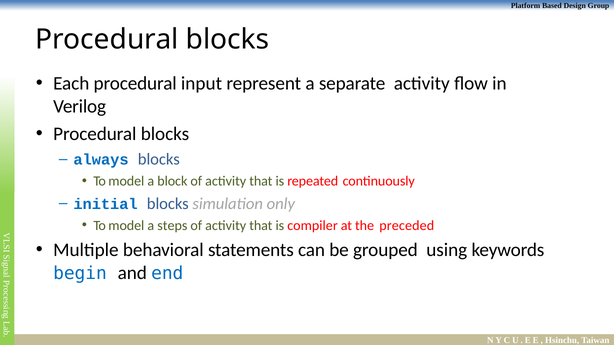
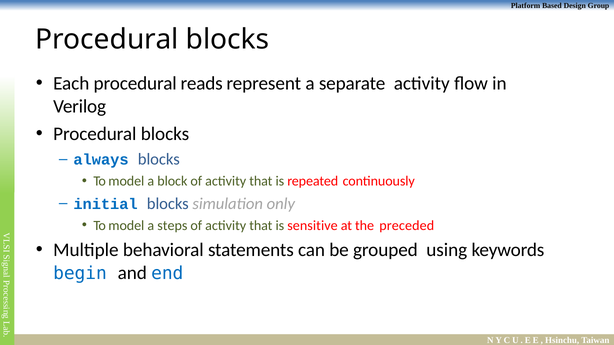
input: input -> reads
compiler: compiler -> sensitive
